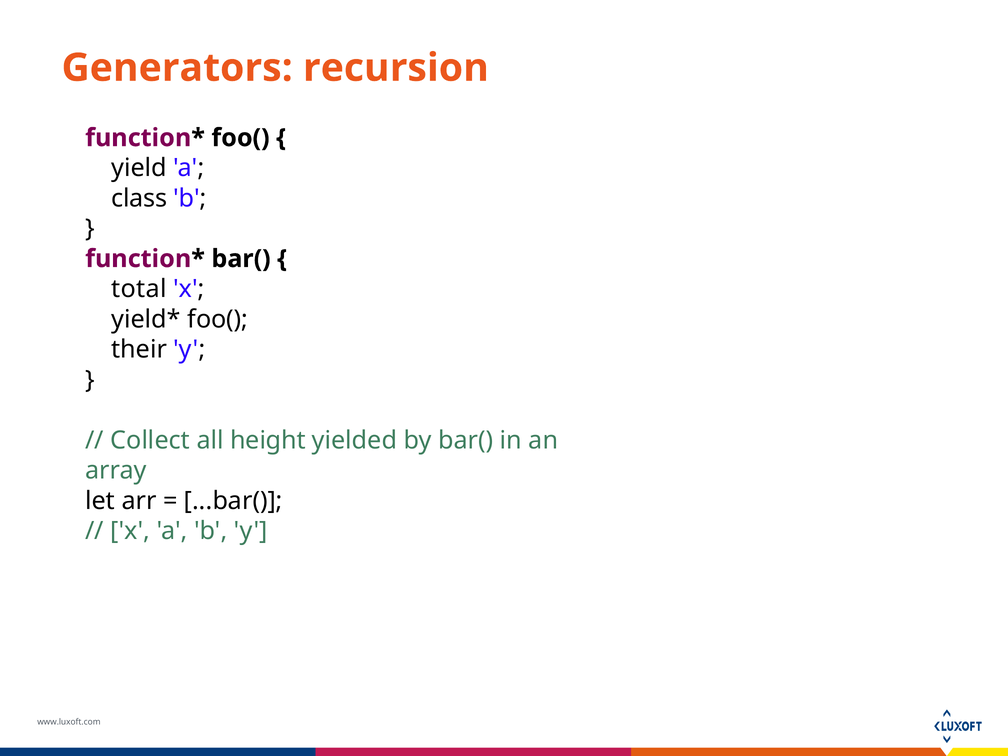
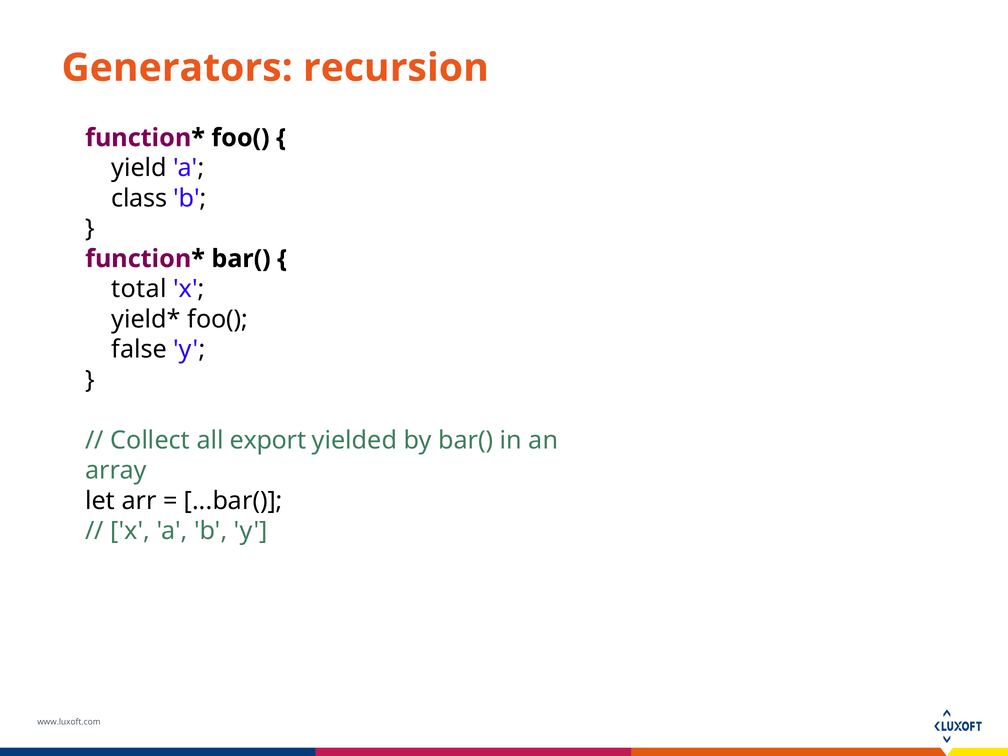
their: their -> false
height: height -> export
